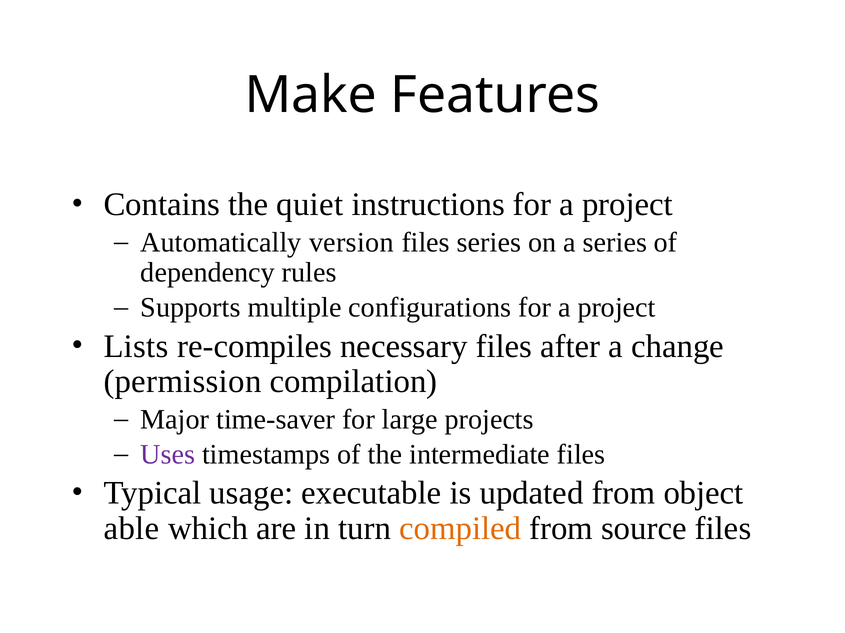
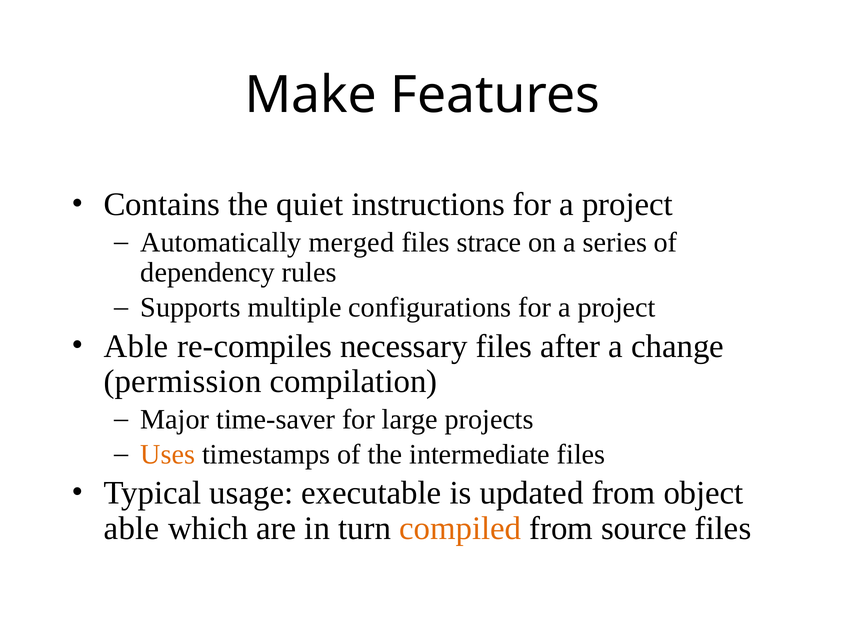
version: version -> merged
files series: series -> strace
Lists at (136, 347): Lists -> Able
Uses colour: purple -> orange
